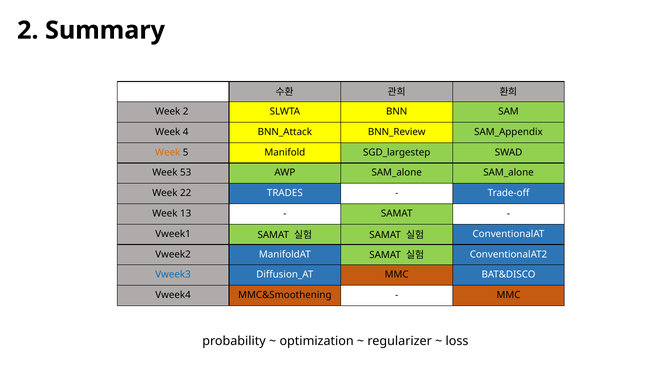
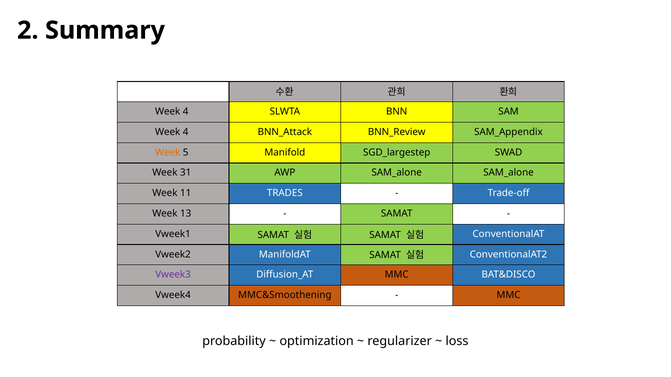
2 at (186, 112): 2 -> 4
53: 53 -> 31
22: 22 -> 11
Vweek3 colour: blue -> purple
